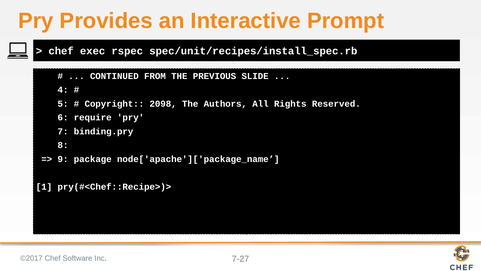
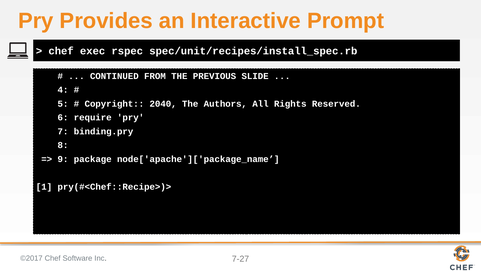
2098: 2098 -> 2040
